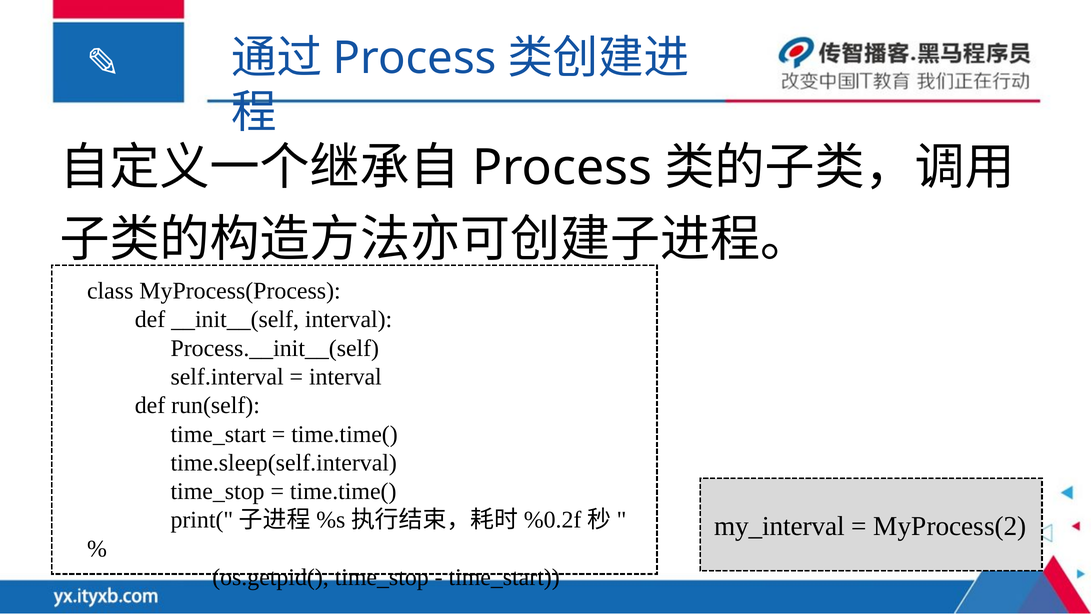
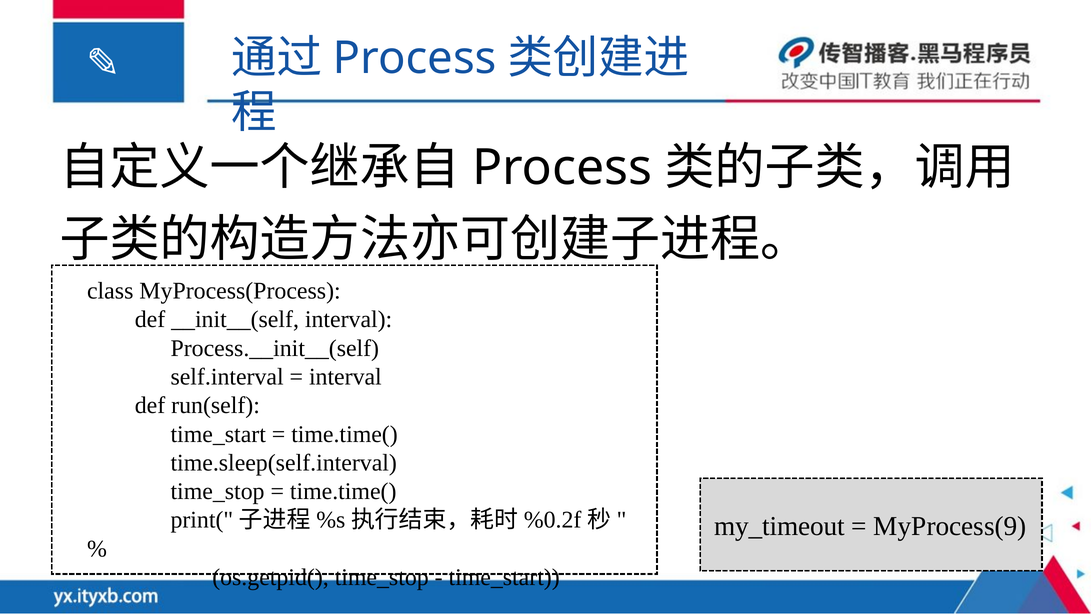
my_interval: my_interval -> my_timeout
MyProcess(2: MyProcess(2 -> MyProcess(9
